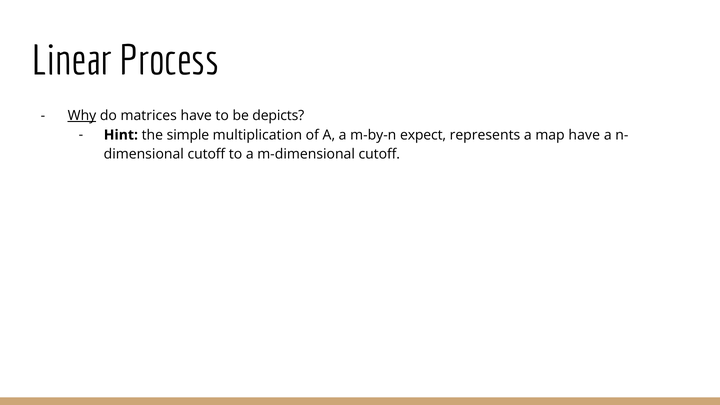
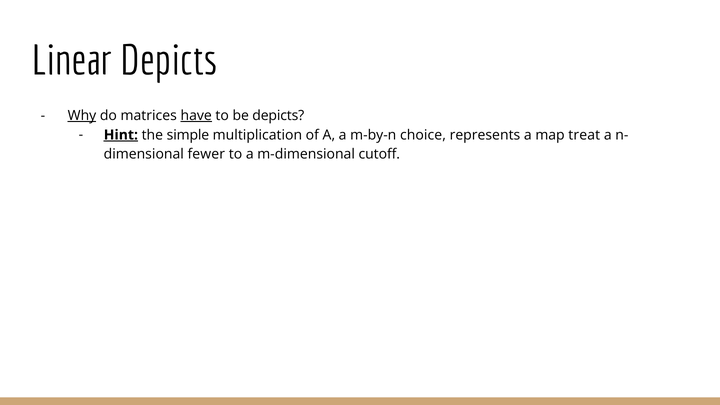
Linear Process: Process -> Depicts
have at (196, 116) underline: none -> present
Hint underline: none -> present
expect: expect -> choice
map have: have -> treat
cutoff at (206, 154): cutoff -> fewer
